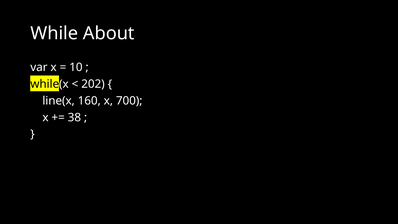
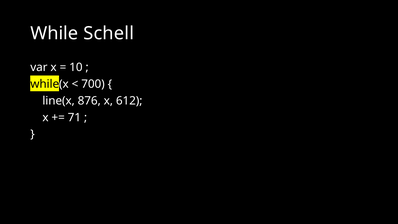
About: About -> Schell
202: 202 -> 700
160: 160 -> 876
700: 700 -> 612
38: 38 -> 71
